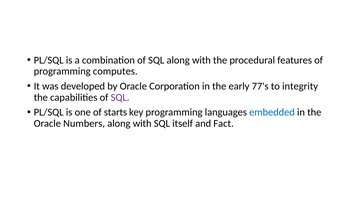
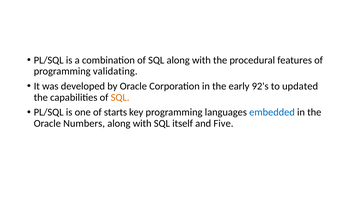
computes: computes -> validating
77's: 77's -> 92's
integrity: integrity -> updated
SQL at (120, 98) colour: purple -> orange
Fact: Fact -> Five
